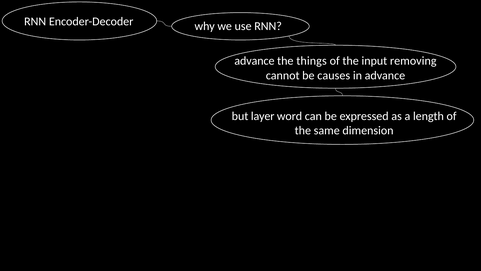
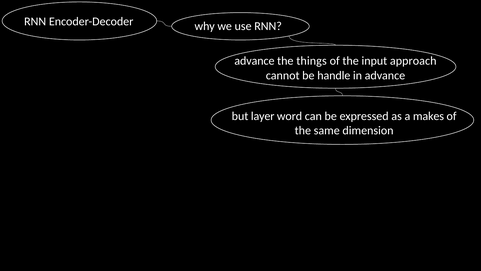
removing: removing -> approach
causes: causes -> handle
length: length -> makes
